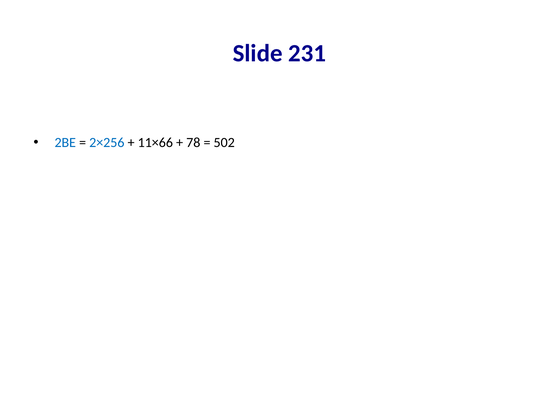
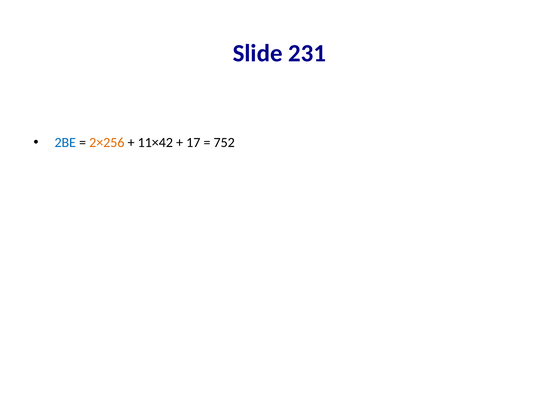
2×256 colour: blue -> orange
11×66: 11×66 -> 11×42
78: 78 -> 17
502: 502 -> 752
